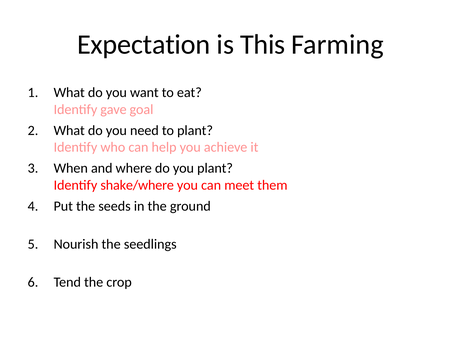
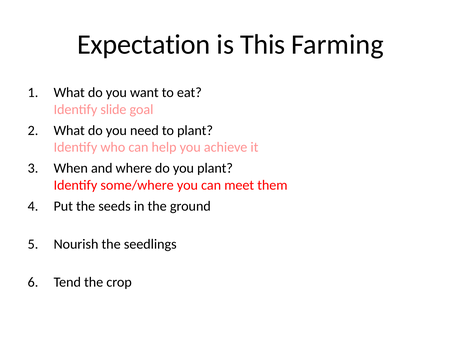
gave: gave -> slide
shake/where: shake/where -> some/where
